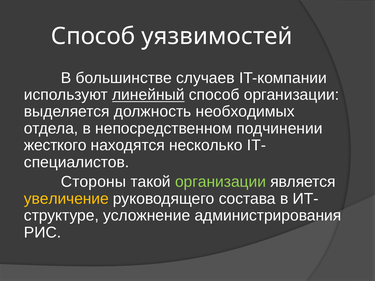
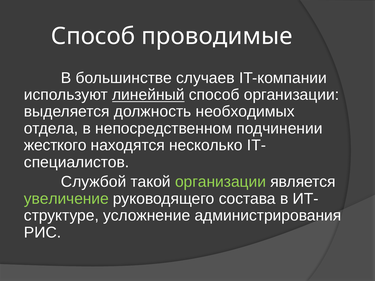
уязвимостей: уязвимостей -> проводимые
Стороны: Стороны -> Службой
увеличение colour: yellow -> light green
